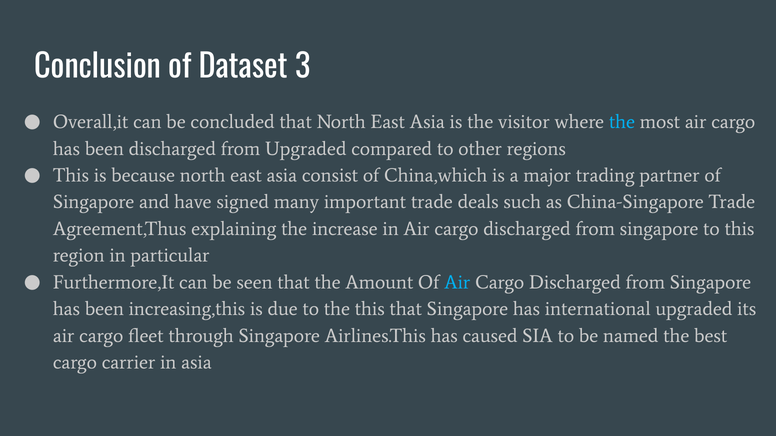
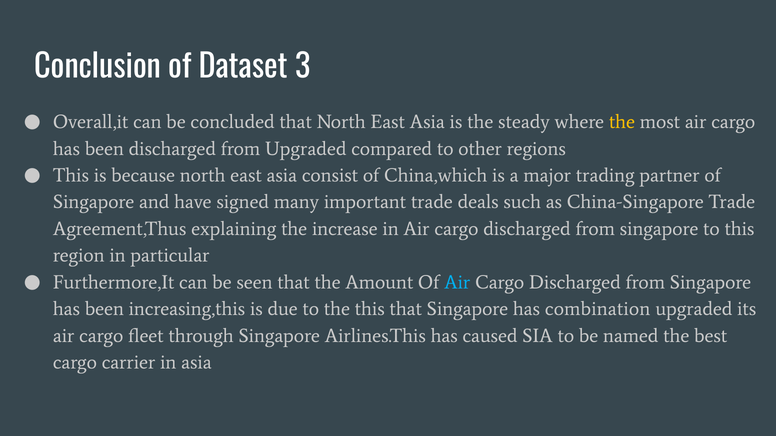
visitor: visitor -> steady
the at (622, 122) colour: light blue -> yellow
international: international -> combination
